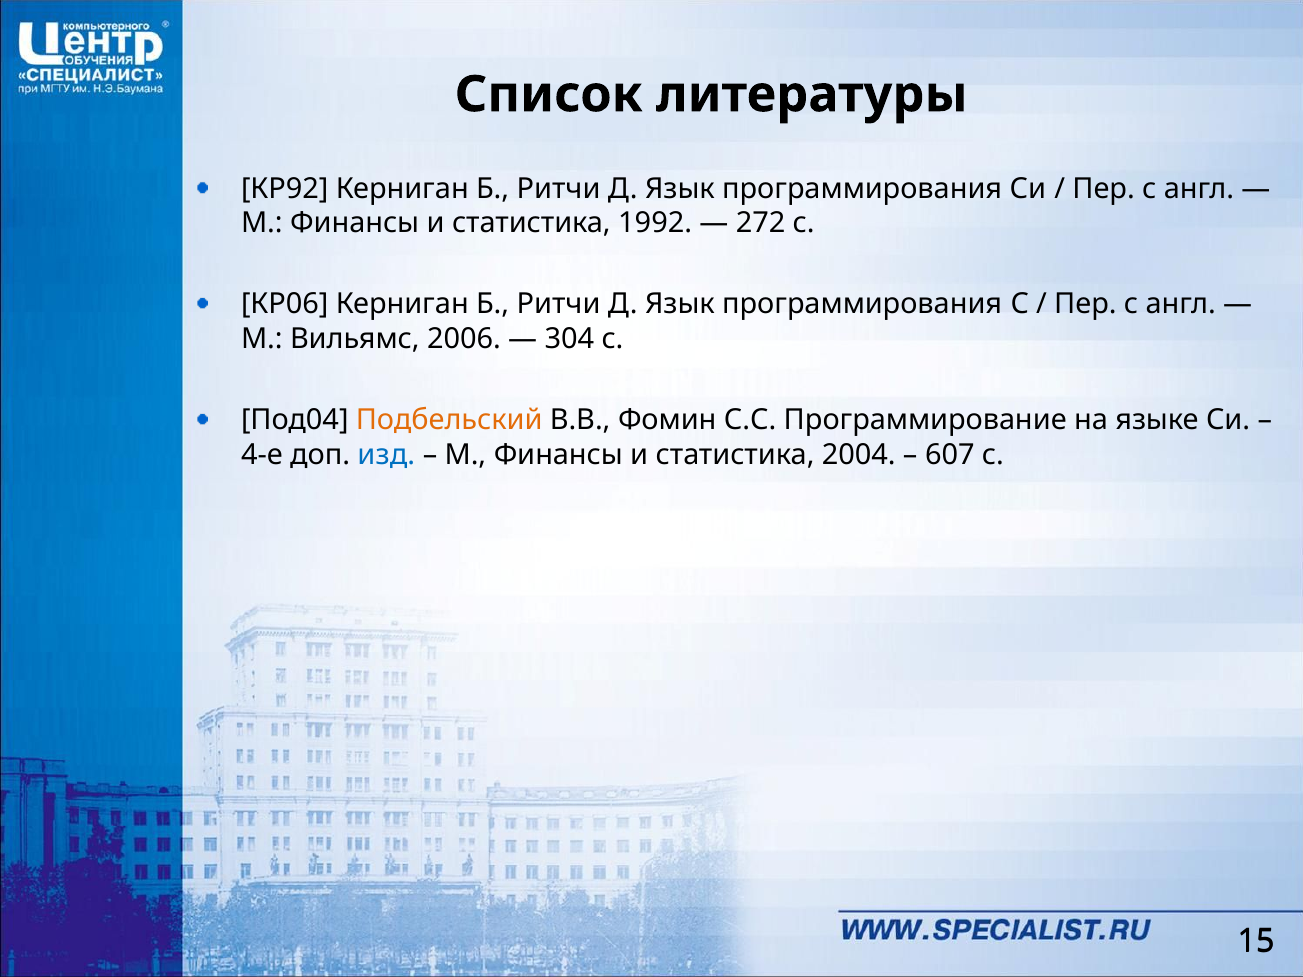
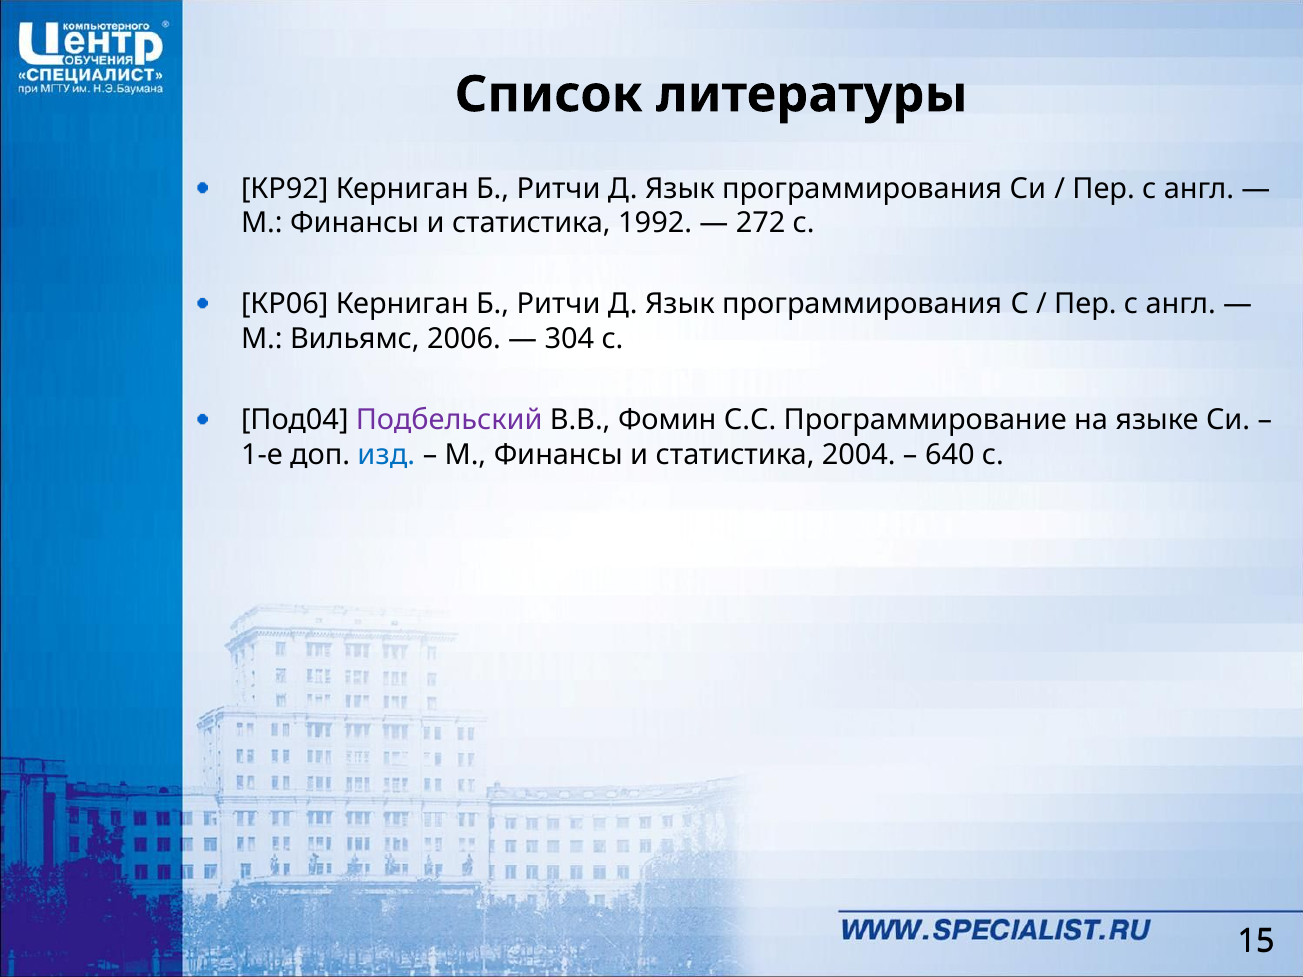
Подбельский colour: orange -> purple
4-е: 4-е -> 1-е
607: 607 -> 640
